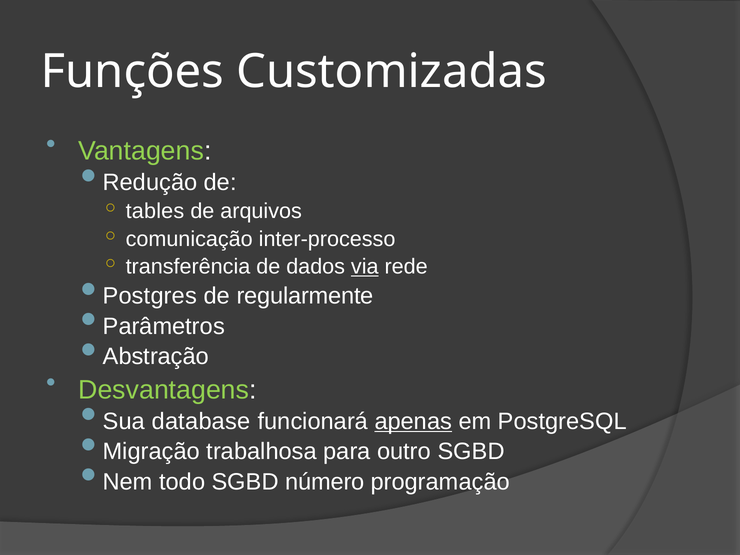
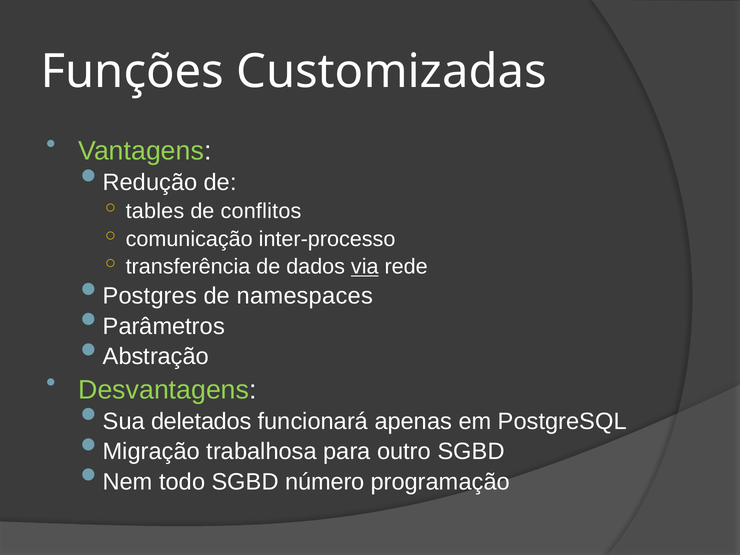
arquivos: arquivos -> conflitos
regularmente: regularmente -> namespaces
database: database -> deletados
apenas underline: present -> none
